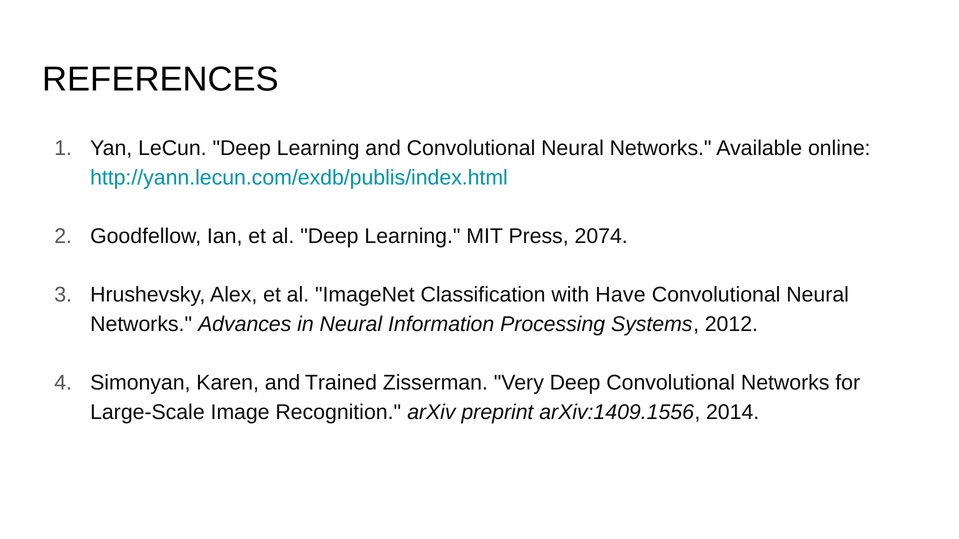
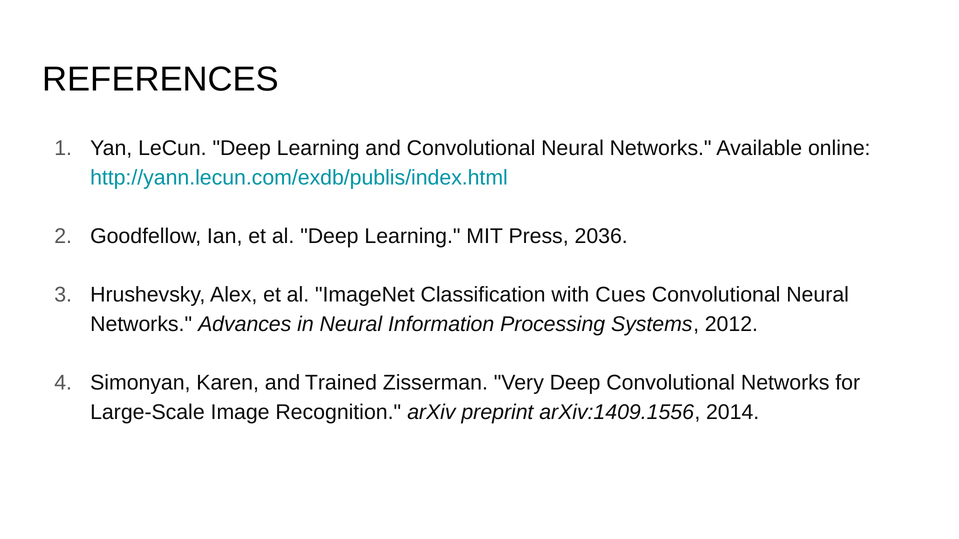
2074: 2074 -> 2036
Have: Have -> Cues
